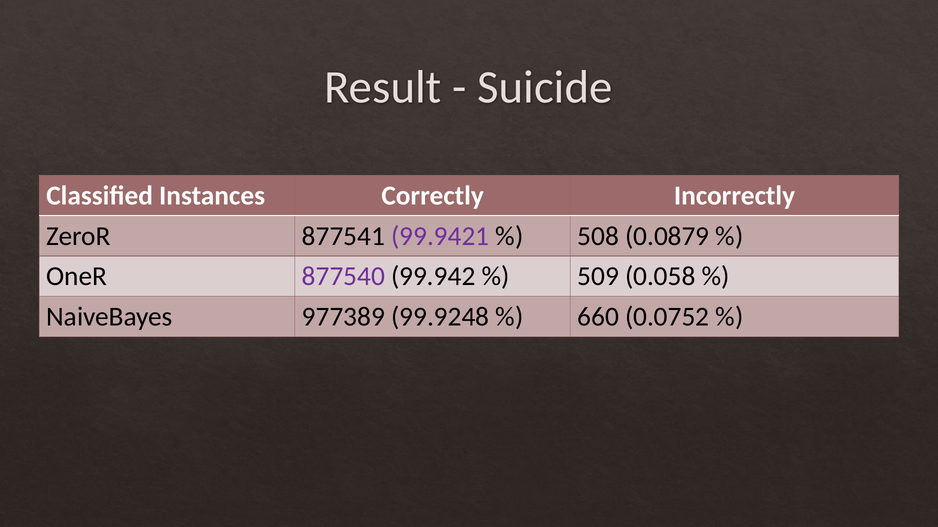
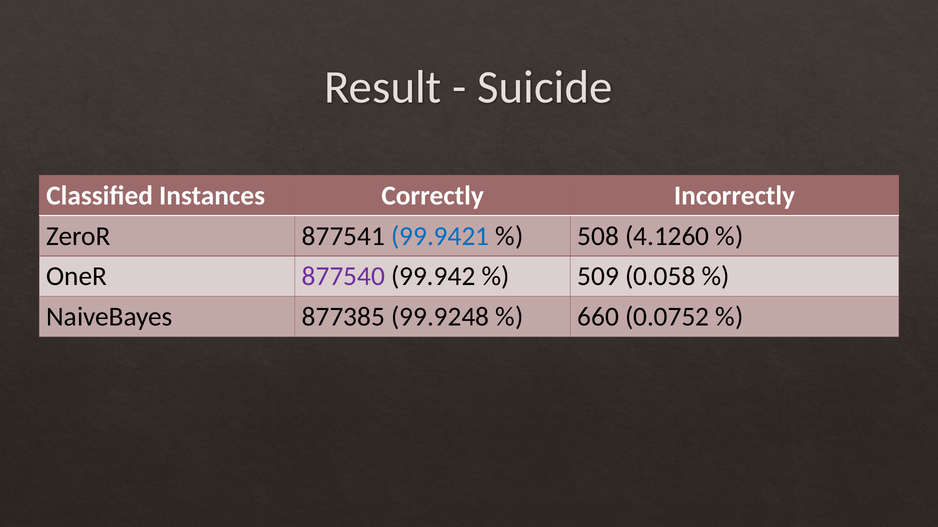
99.9421 colour: purple -> blue
0.0879: 0.0879 -> 4.1260
977389: 977389 -> 877385
